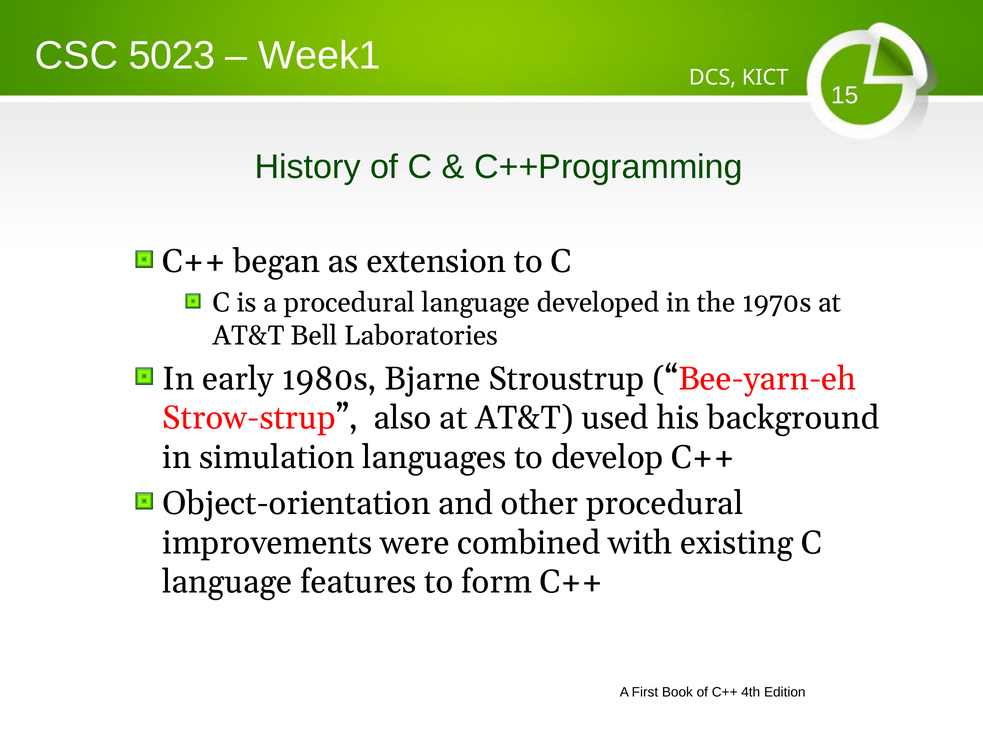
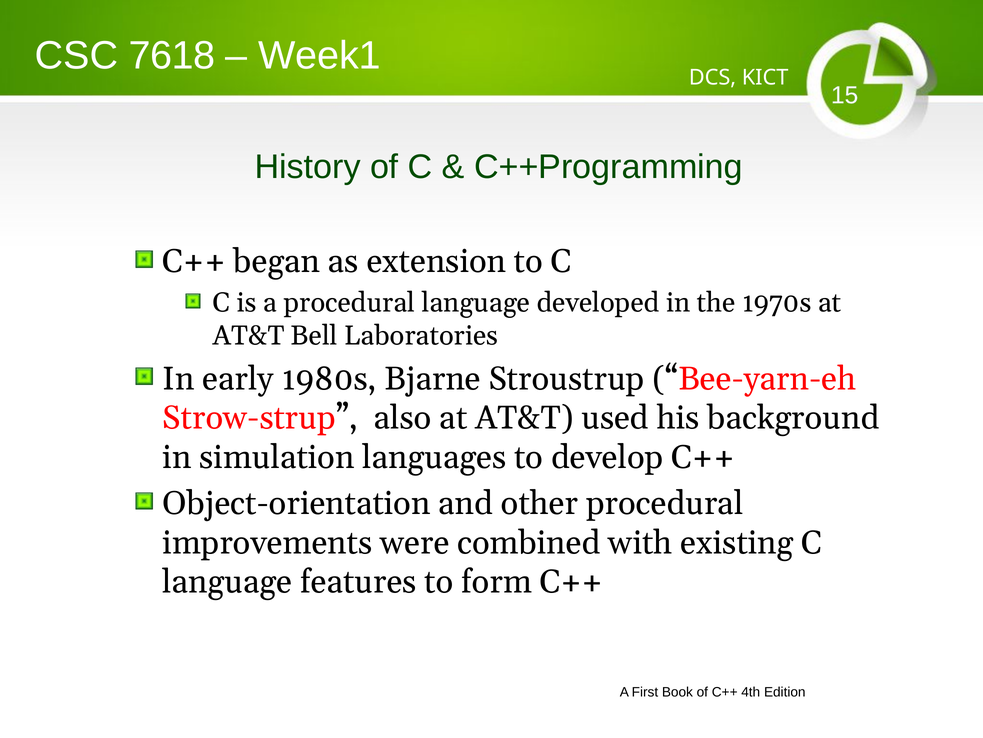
5023: 5023 -> 7618
